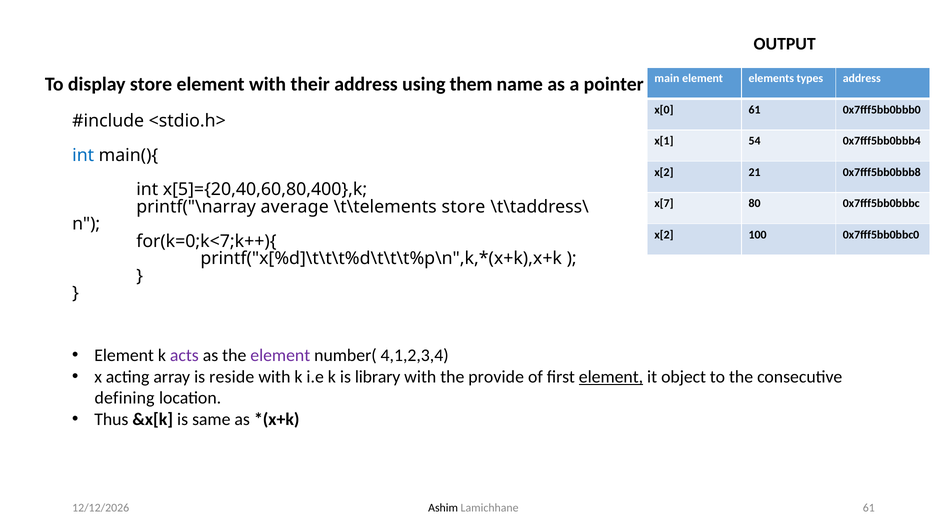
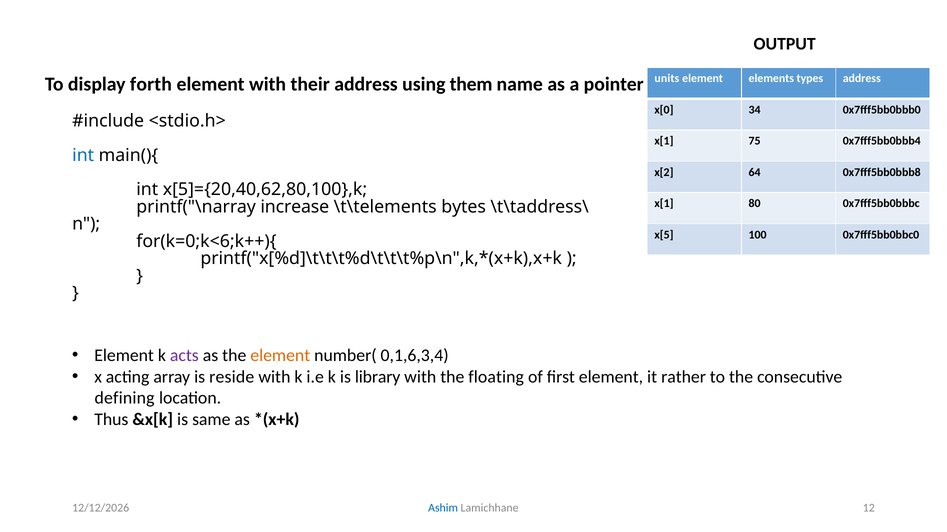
main: main -> units
display store: store -> forth
x[0 61: 61 -> 34
54: 54 -> 75
21: 21 -> 64
x[5]={20,40,60,80,400},k: x[5]={20,40,60,80,400},k -> x[5]={20,40,62,80,100},k
x[7 at (664, 204): x[7 -> x[1
average: average -> increase
\t\telements store: store -> bytes
x[2 at (664, 235): x[2 -> x[5
for(k=0;k<7;k++){: for(k=0;k<7;k++){ -> for(k=0;k<6;k++){
element at (280, 356) colour: purple -> orange
4,1,2,3,4: 4,1,2,3,4 -> 0,1,6,3,4
provide: provide -> floating
element at (611, 377) underline: present -> none
object: object -> rather
Ashim colour: black -> blue
Lamichhane 61: 61 -> 12
